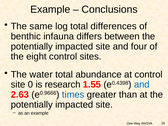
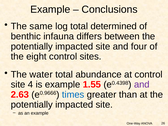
differences: differences -> determined
0: 0 -> 4
is research: research -> example
and at (142, 85) colour: blue -> purple
